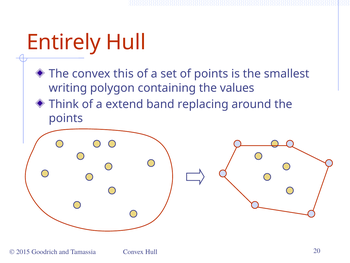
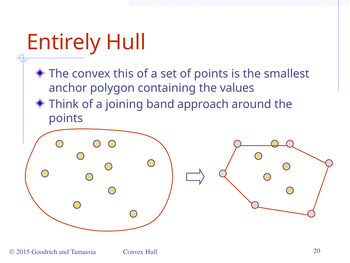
writing: writing -> anchor
extend: extend -> joining
replacing: replacing -> approach
